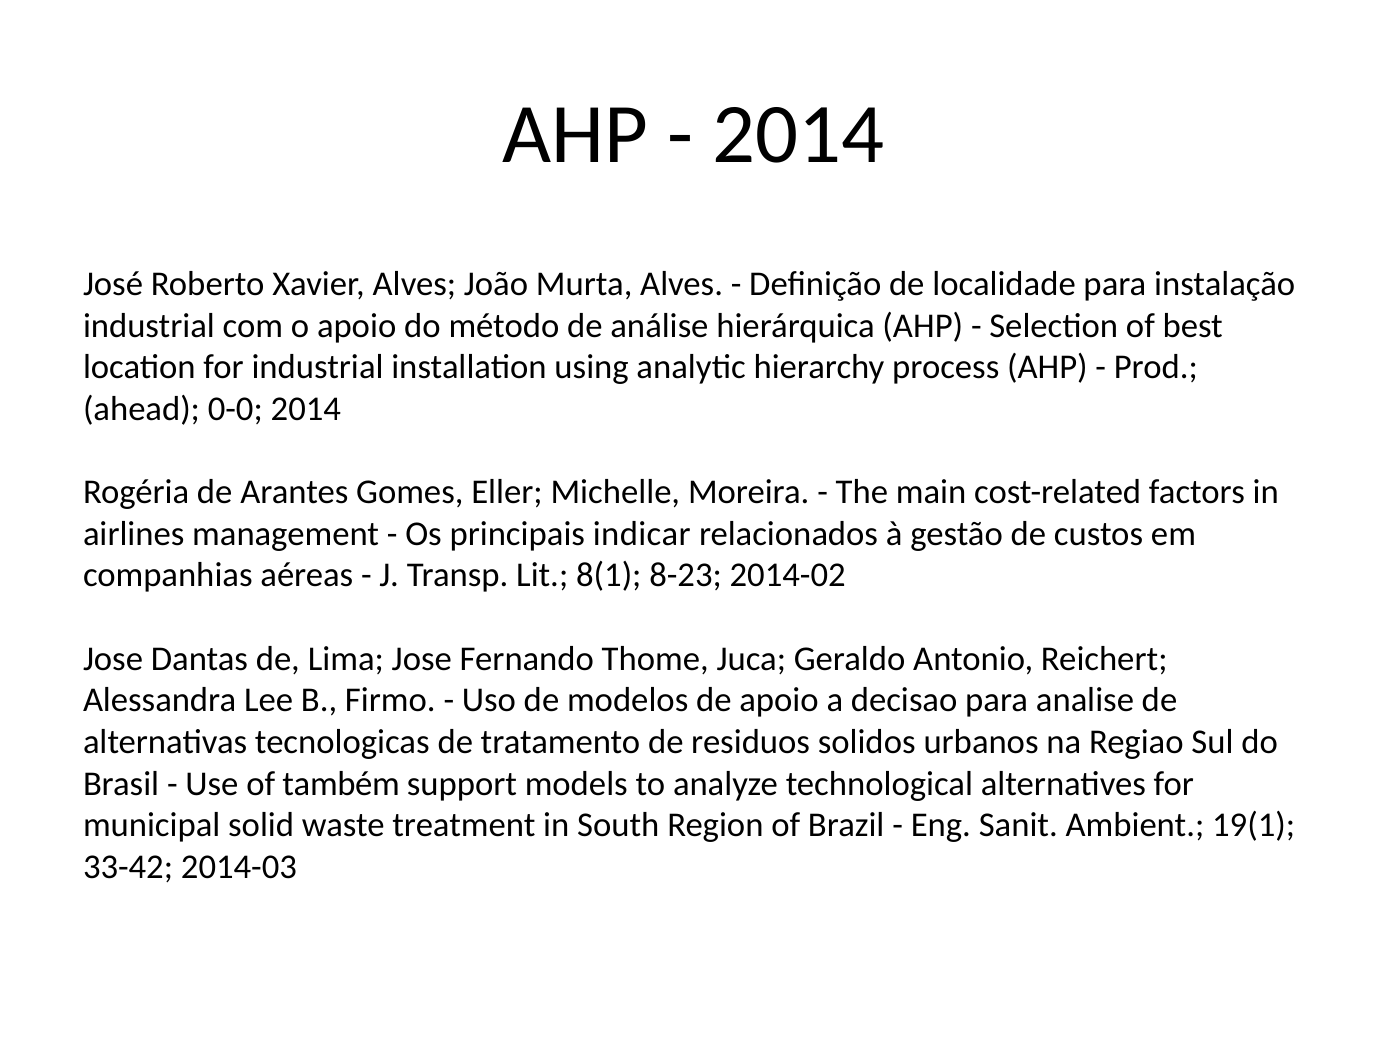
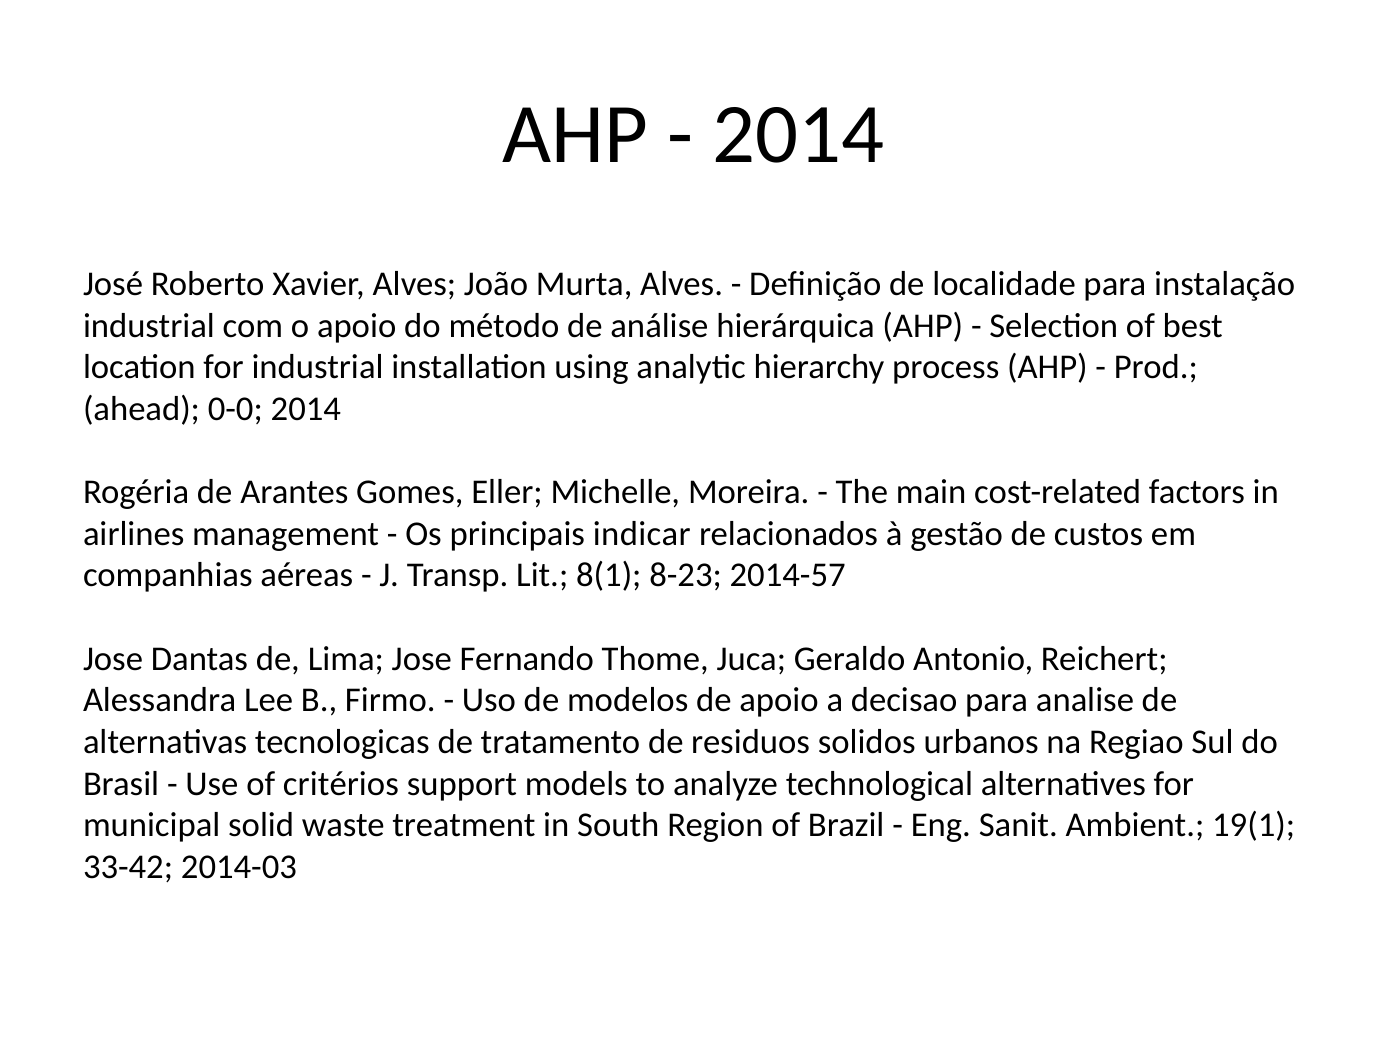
2014-02: 2014-02 -> 2014-57
também: também -> critérios
